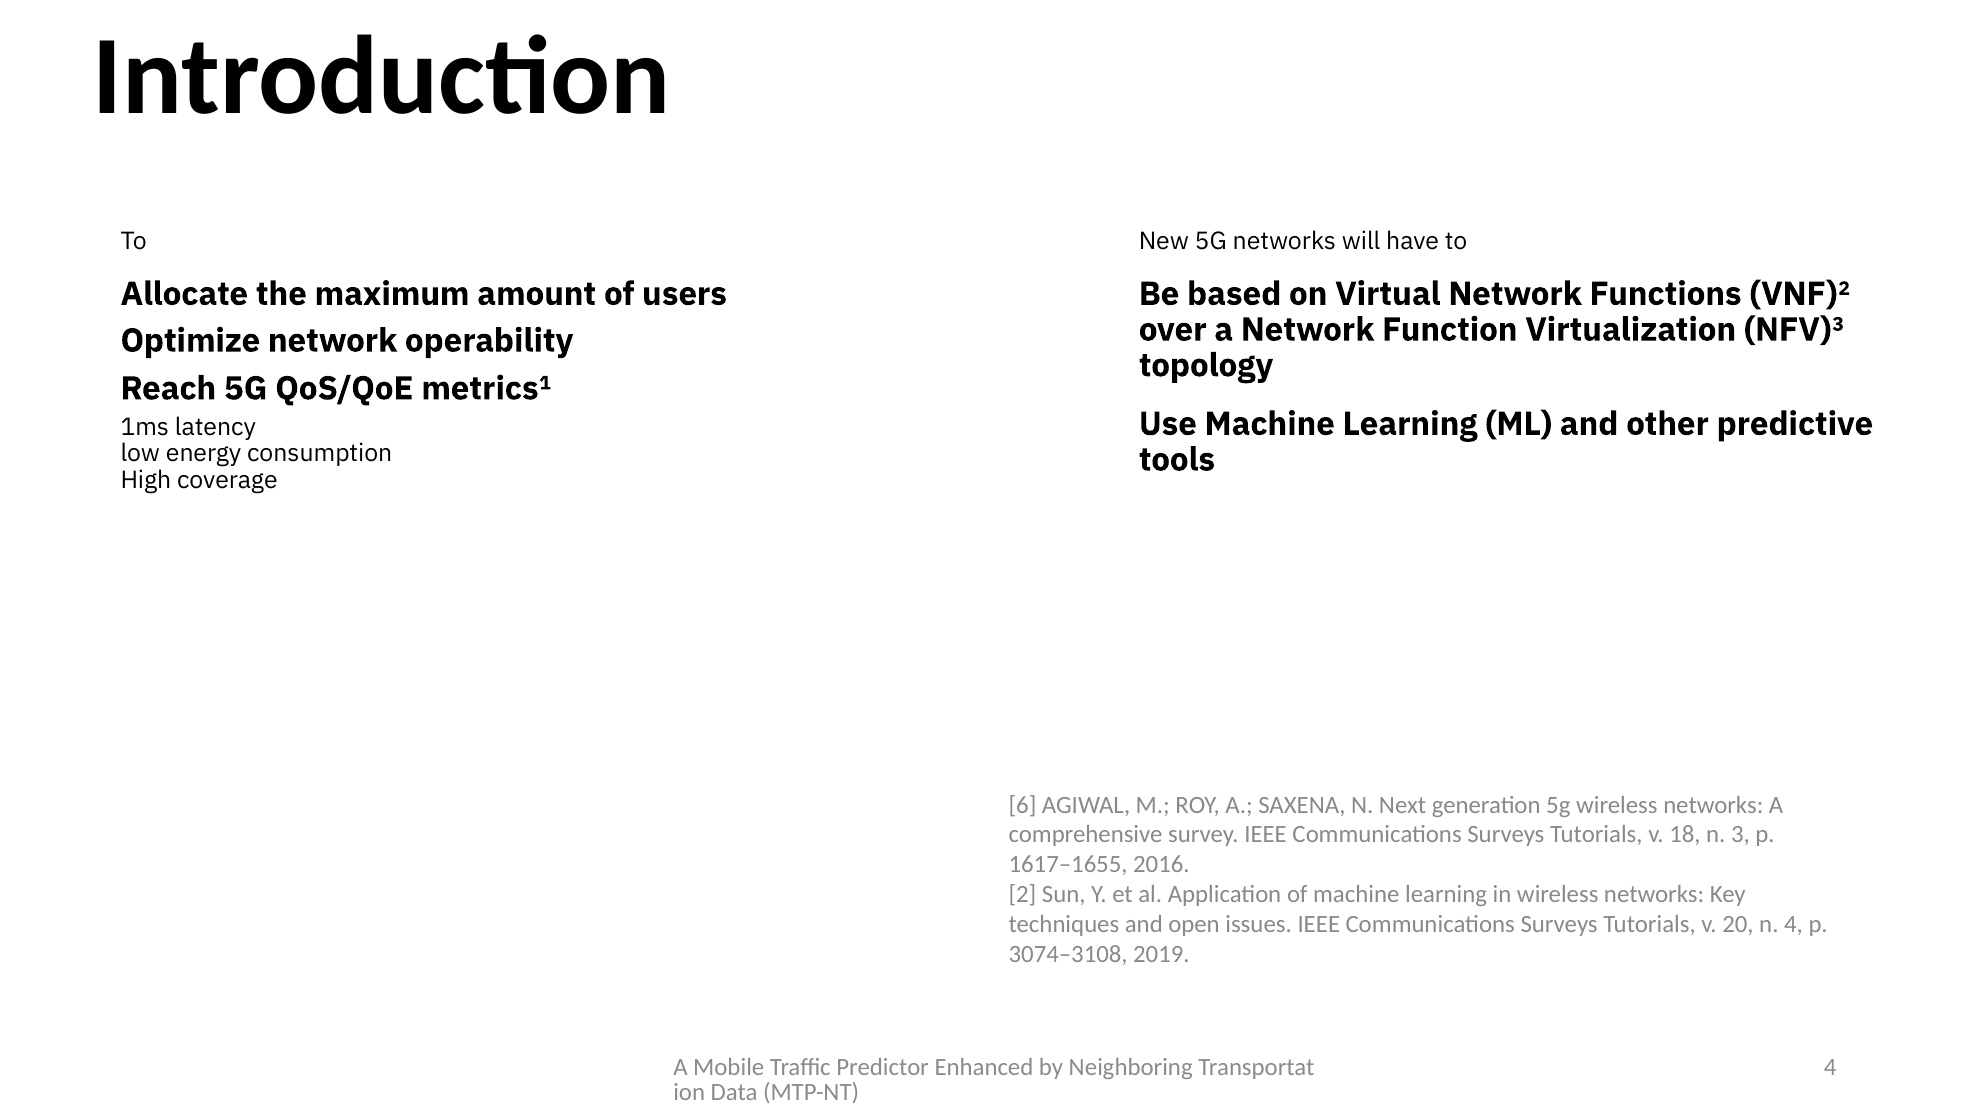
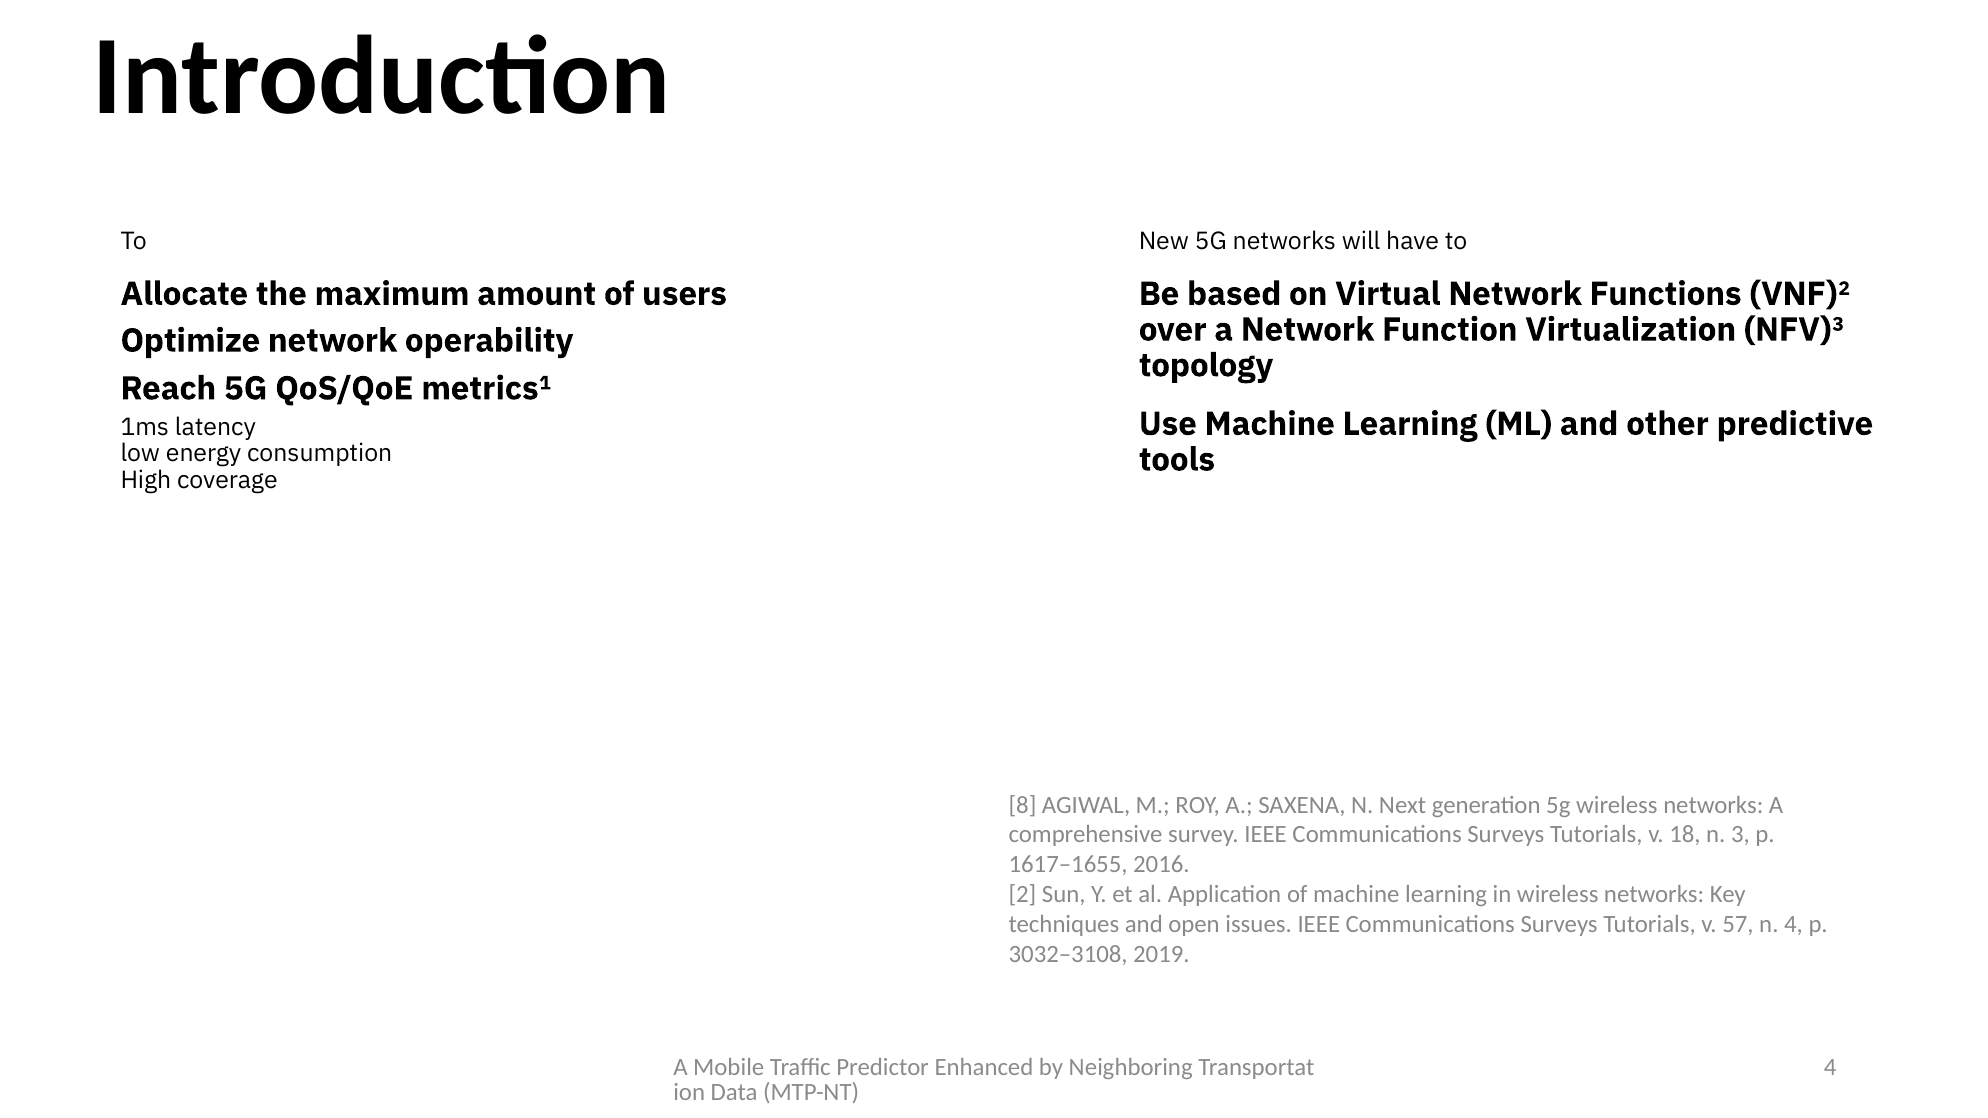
6: 6 -> 8
20: 20 -> 57
3074–3108: 3074–3108 -> 3032–3108
